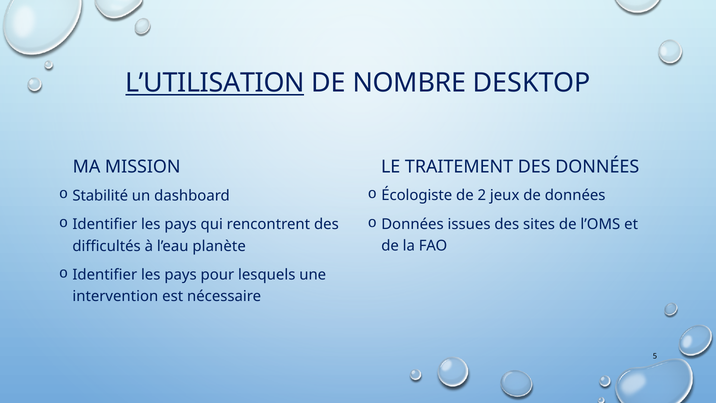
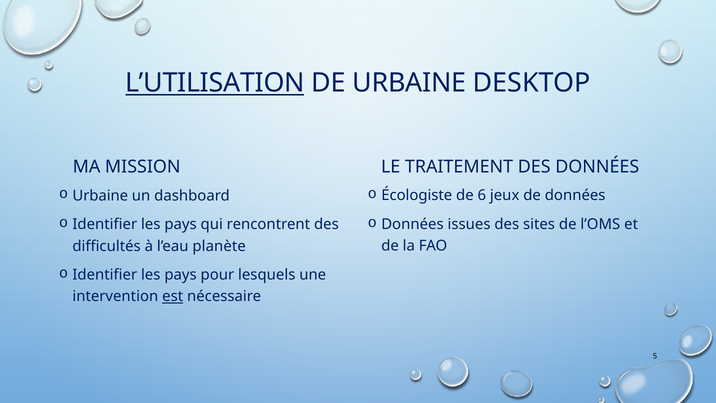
DE NOMBRE: NOMBRE -> URBAINE
Stabilité at (100, 195): Stabilité -> Urbaine
2: 2 -> 6
est underline: none -> present
